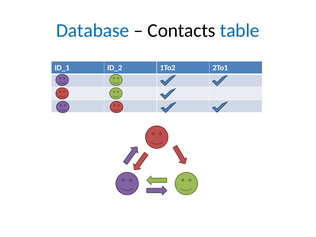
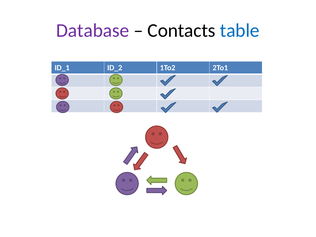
Database colour: blue -> purple
